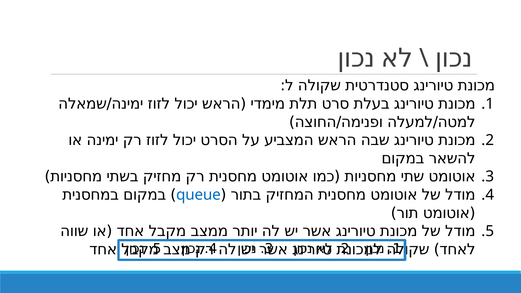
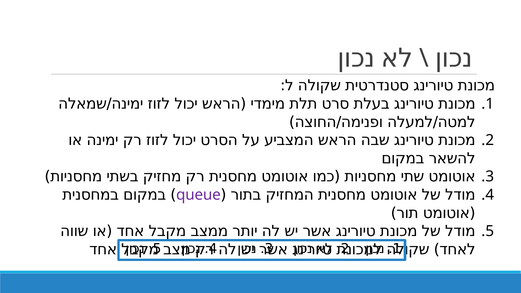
queue colour: blue -> purple
